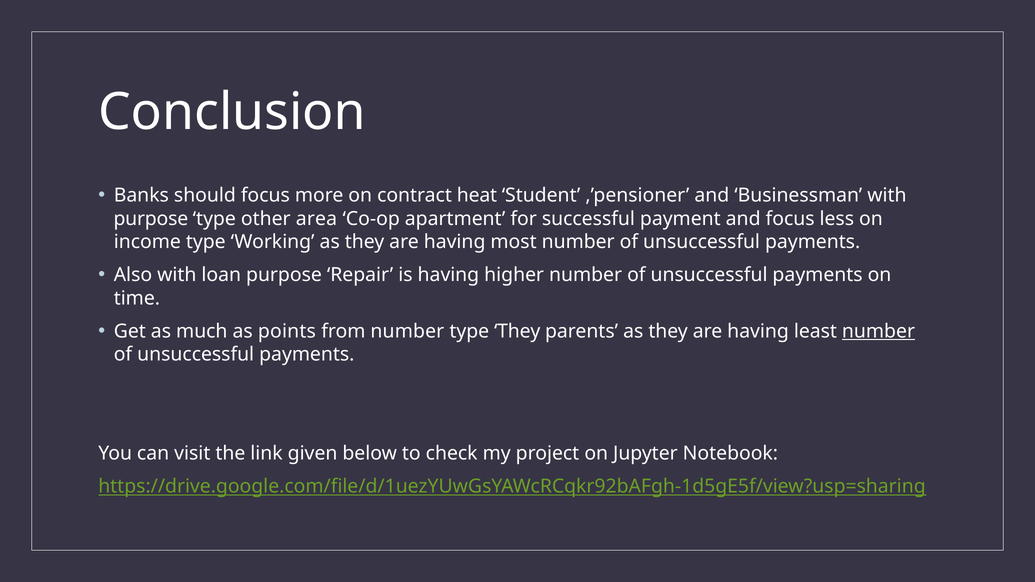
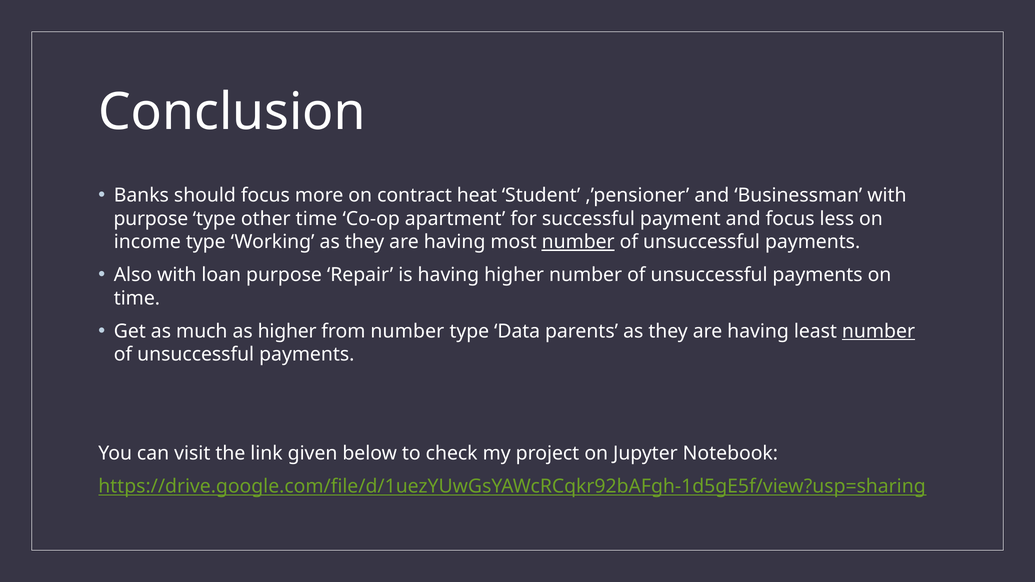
other area: area -> time
number at (578, 242) underline: none -> present
as points: points -> higher
type They: They -> Data
